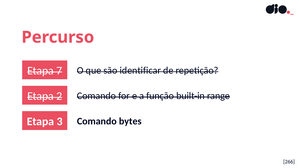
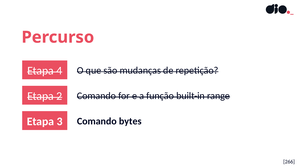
7: 7 -> 4
identificar: identificar -> mudanças
